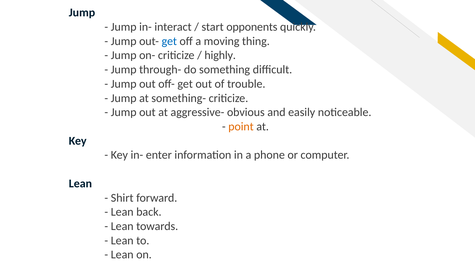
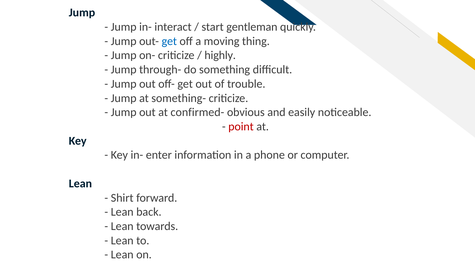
opponents: opponents -> gentleman
aggressive-: aggressive- -> confirmed-
point colour: orange -> red
